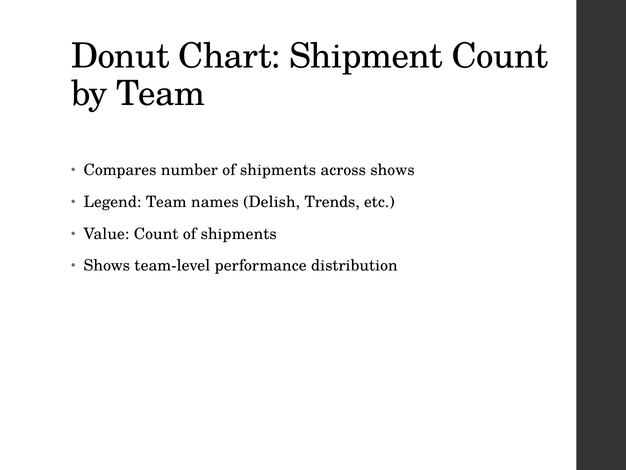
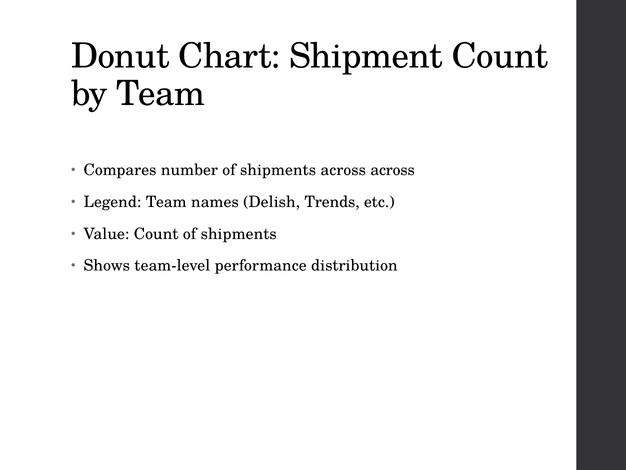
across shows: shows -> across
